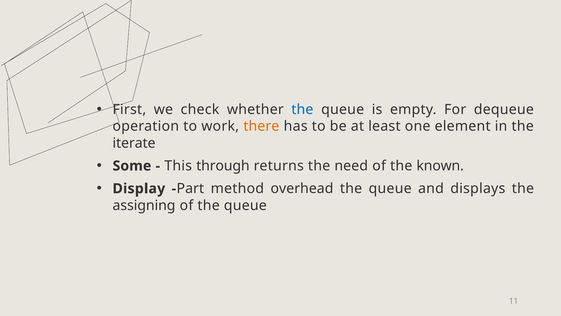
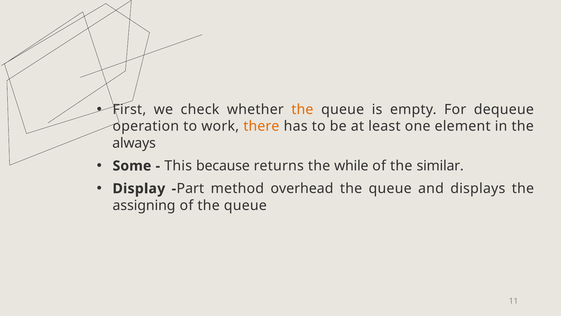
the at (302, 109) colour: blue -> orange
iterate: iterate -> always
through: through -> because
need: need -> while
known: known -> similar
